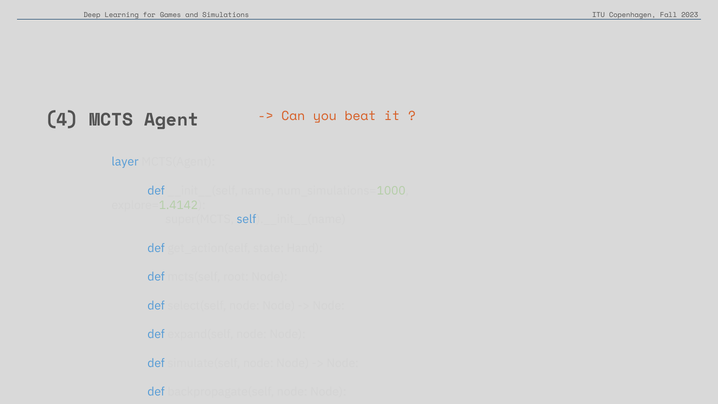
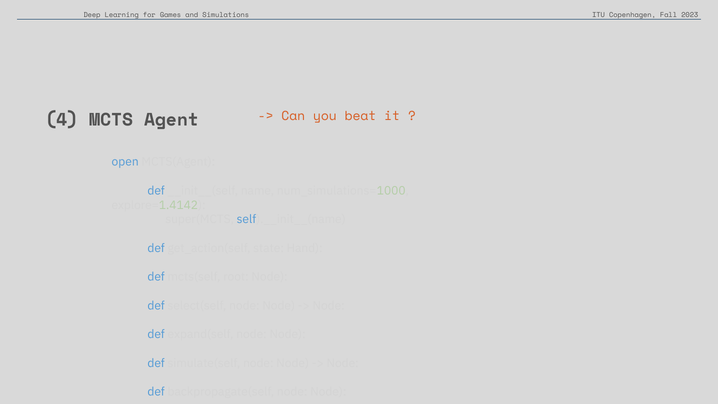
layer: layer -> open
